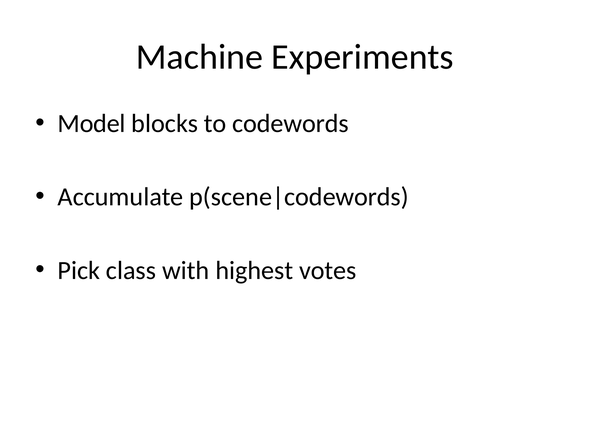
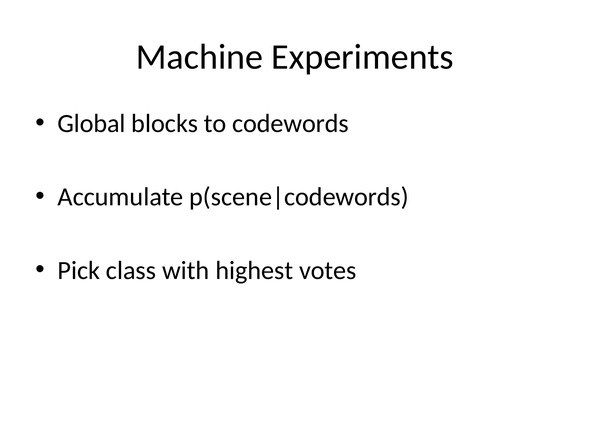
Model: Model -> Global
